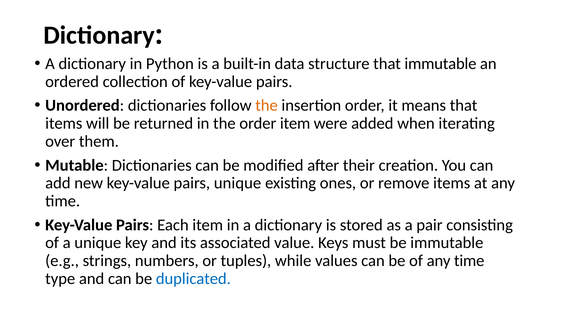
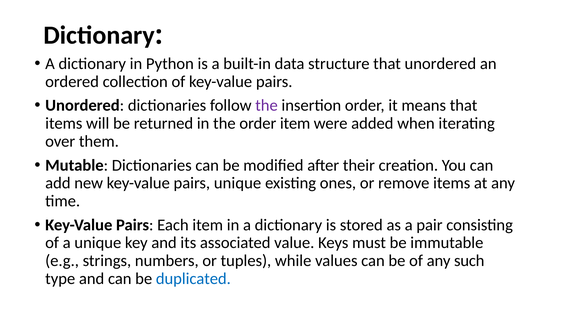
that immutable: immutable -> unordered
the at (267, 106) colour: orange -> purple
of any time: time -> such
